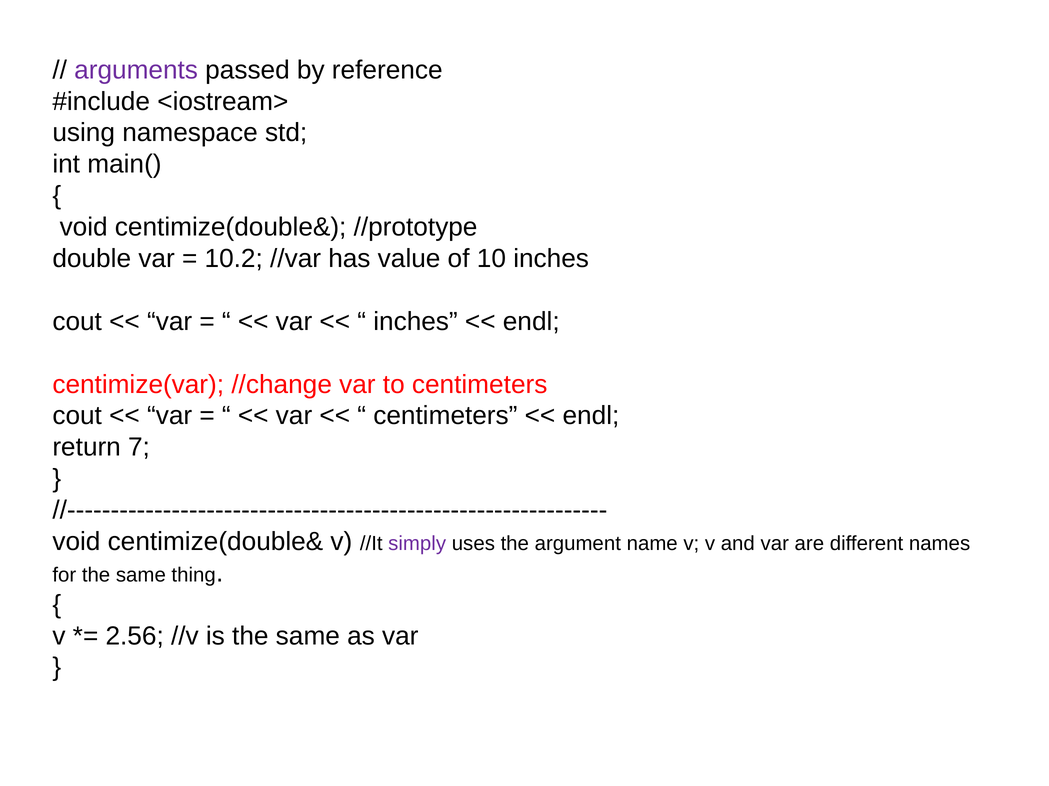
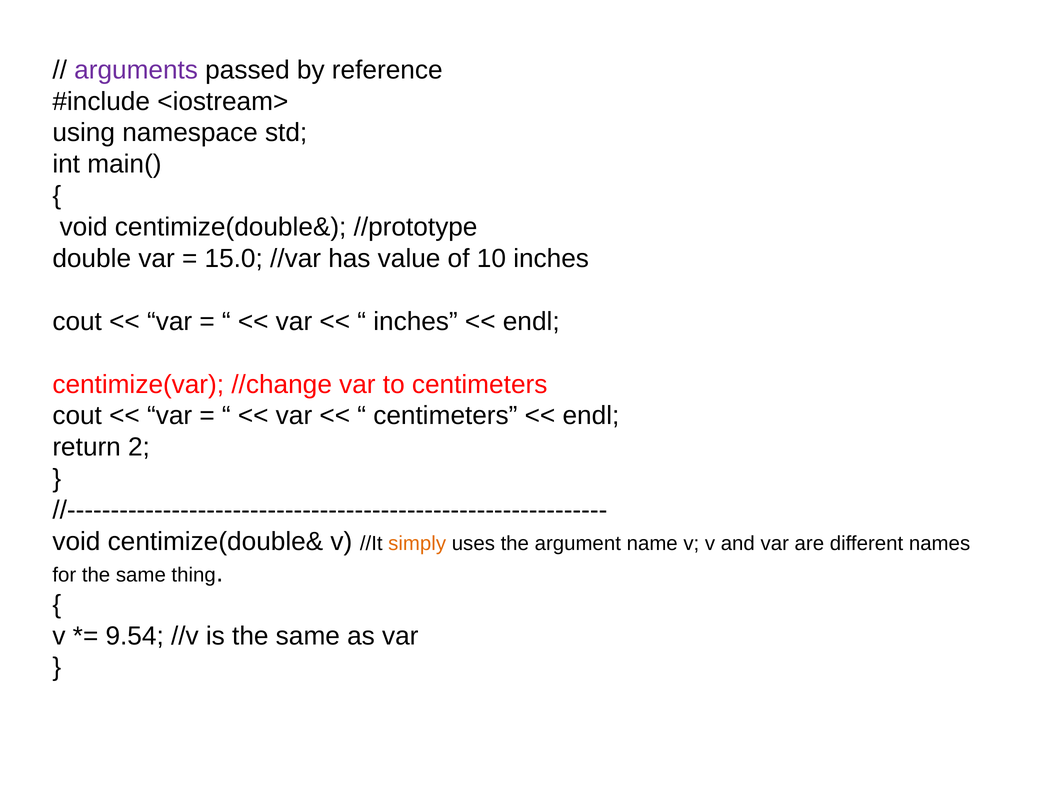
10.2: 10.2 -> 15.0
7: 7 -> 2
simply colour: purple -> orange
2.56: 2.56 -> 9.54
